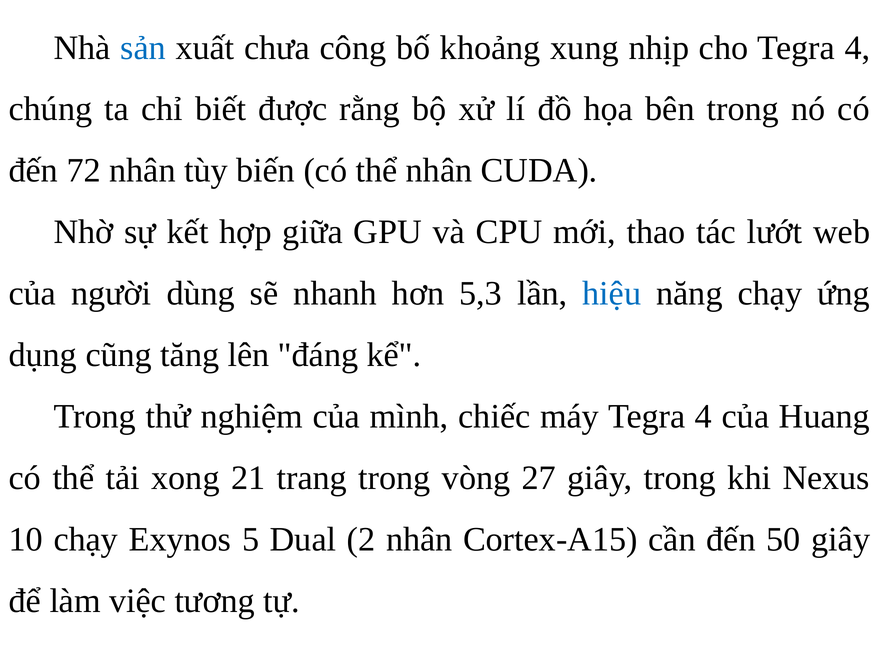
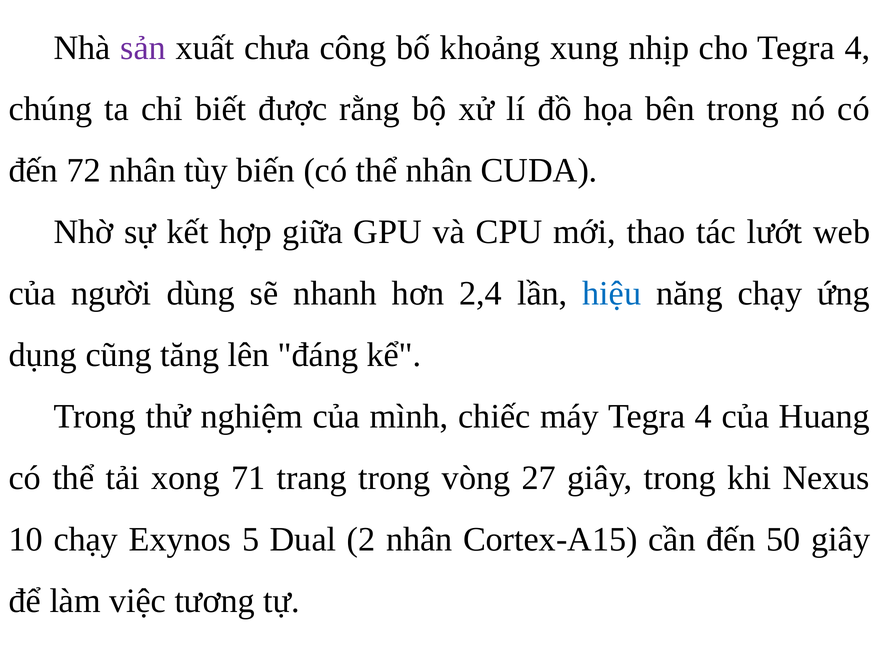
sản colour: blue -> purple
5,3: 5,3 -> 2,4
21: 21 -> 71
